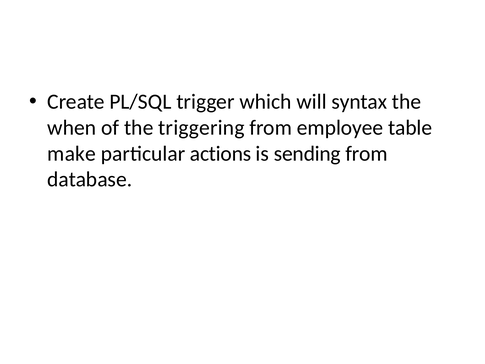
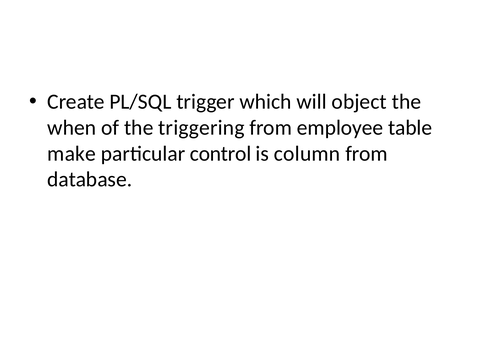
syntax: syntax -> object
actions: actions -> control
sending: sending -> column
